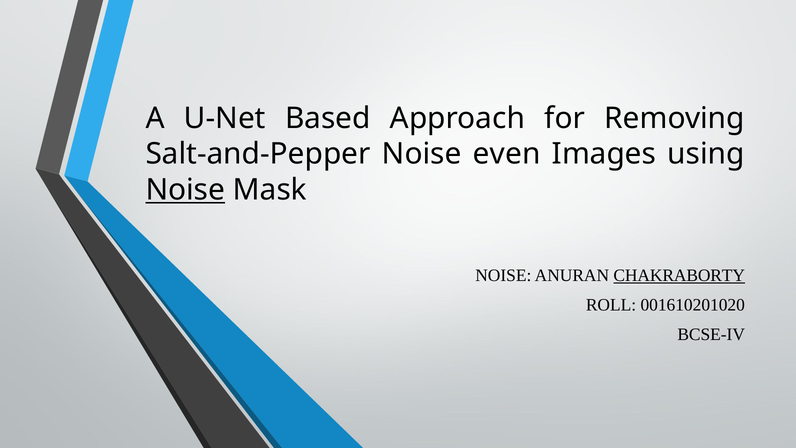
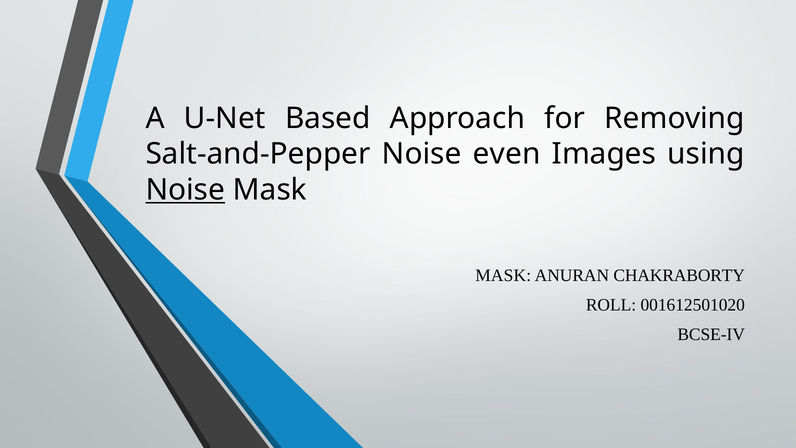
NOISE at (503, 276): NOISE -> MASK
CHAKRABORTY underline: present -> none
001610201020: 001610201020 -> 001612501020
